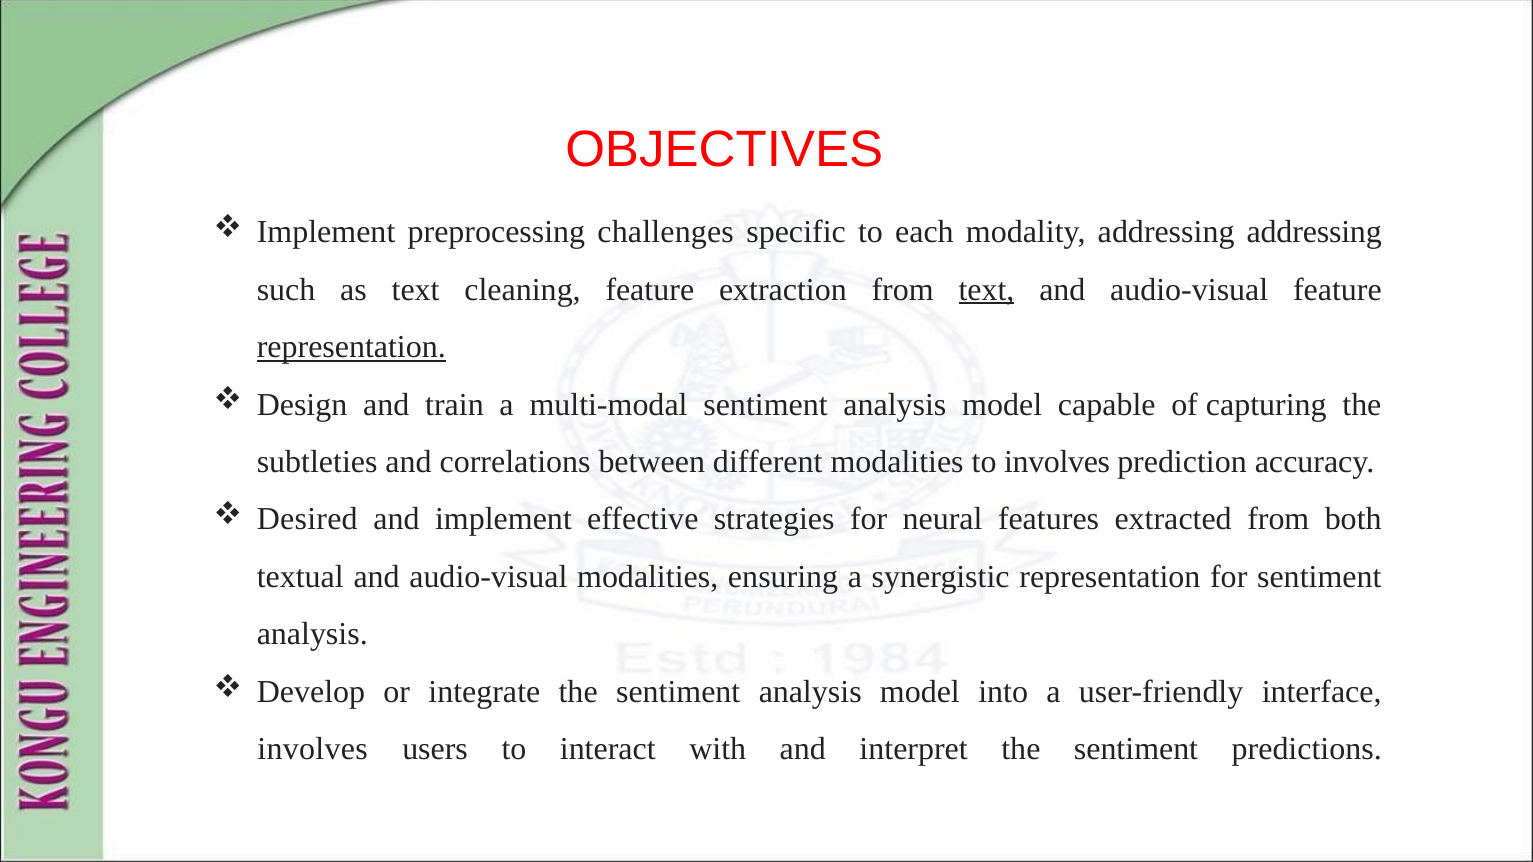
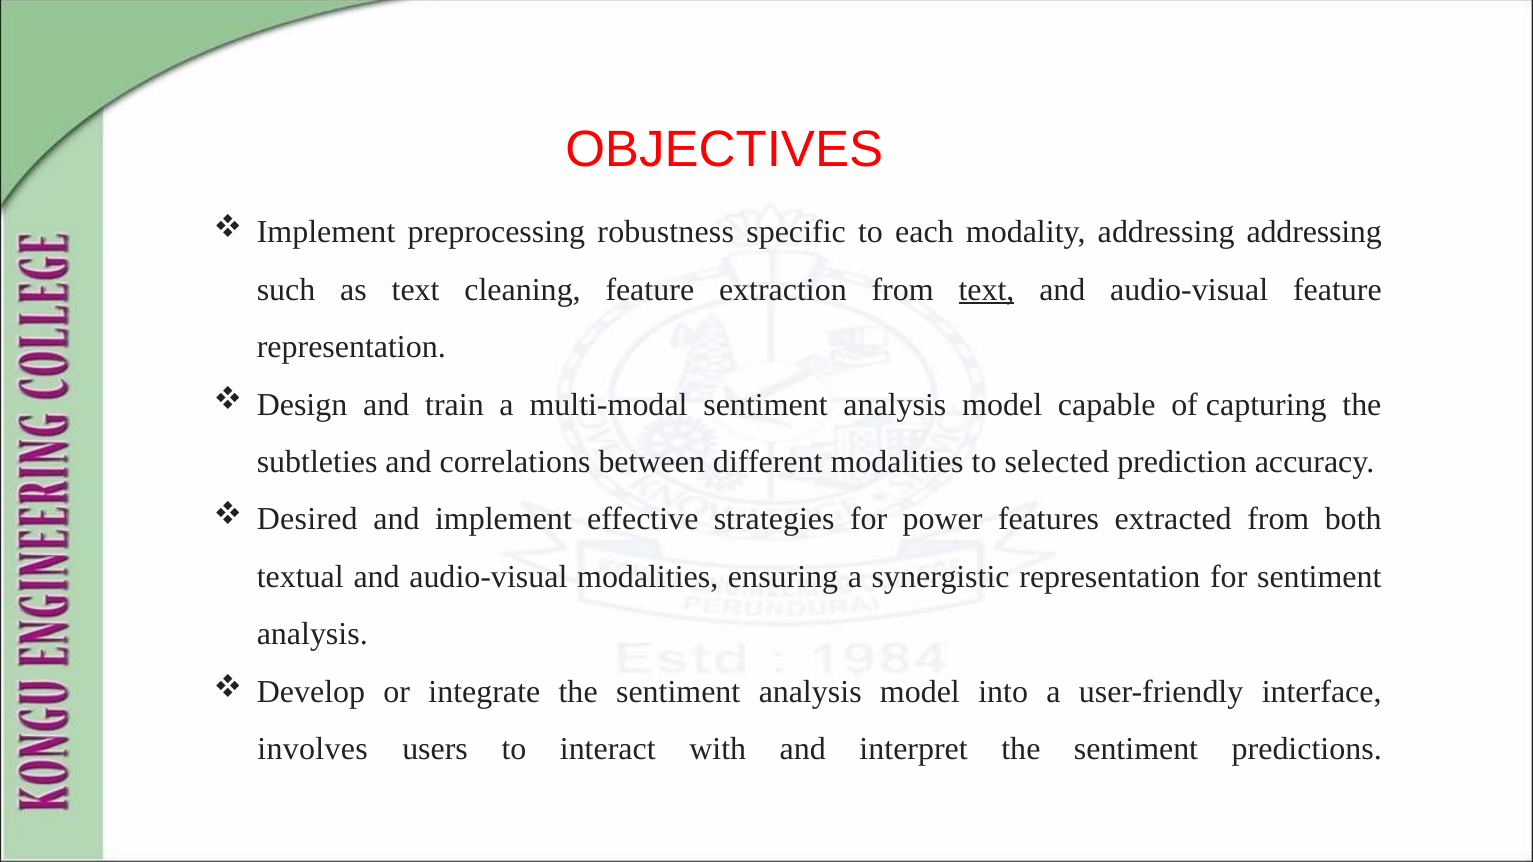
challenges: challenges -> robustness
representation at (351, 347) underline: present -> none
to involves: involves -> selected
neural: neural -> power
